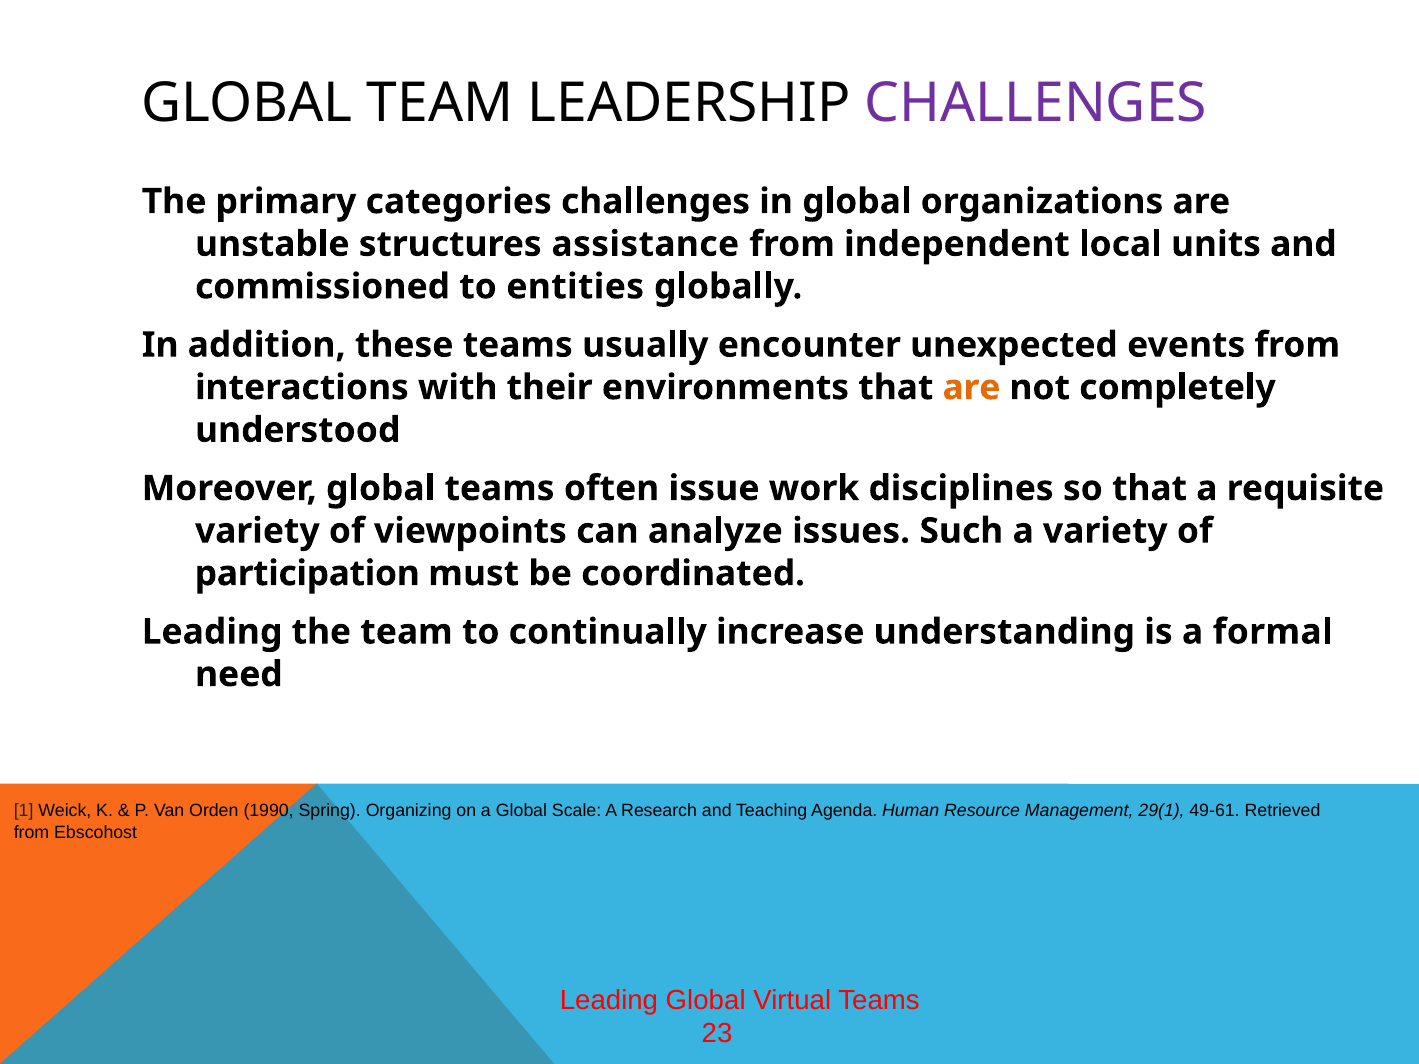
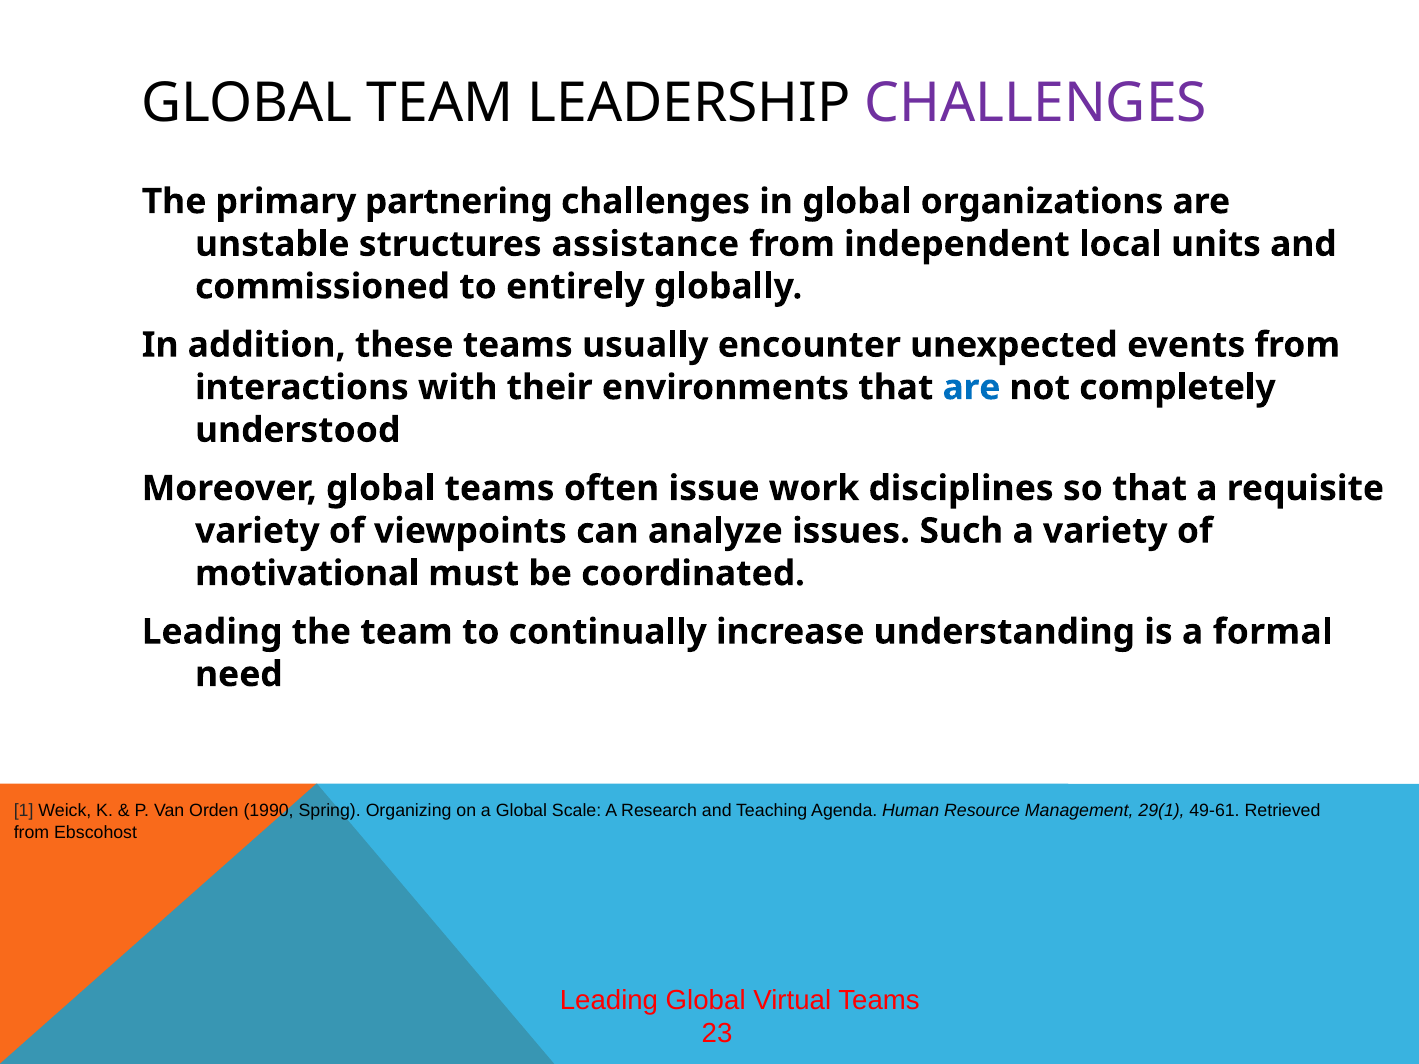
categories: categories -> partnering
entities: entities -> entirely
are at (971, 388) colour: orange -> blue
participation: participation -> motivational
